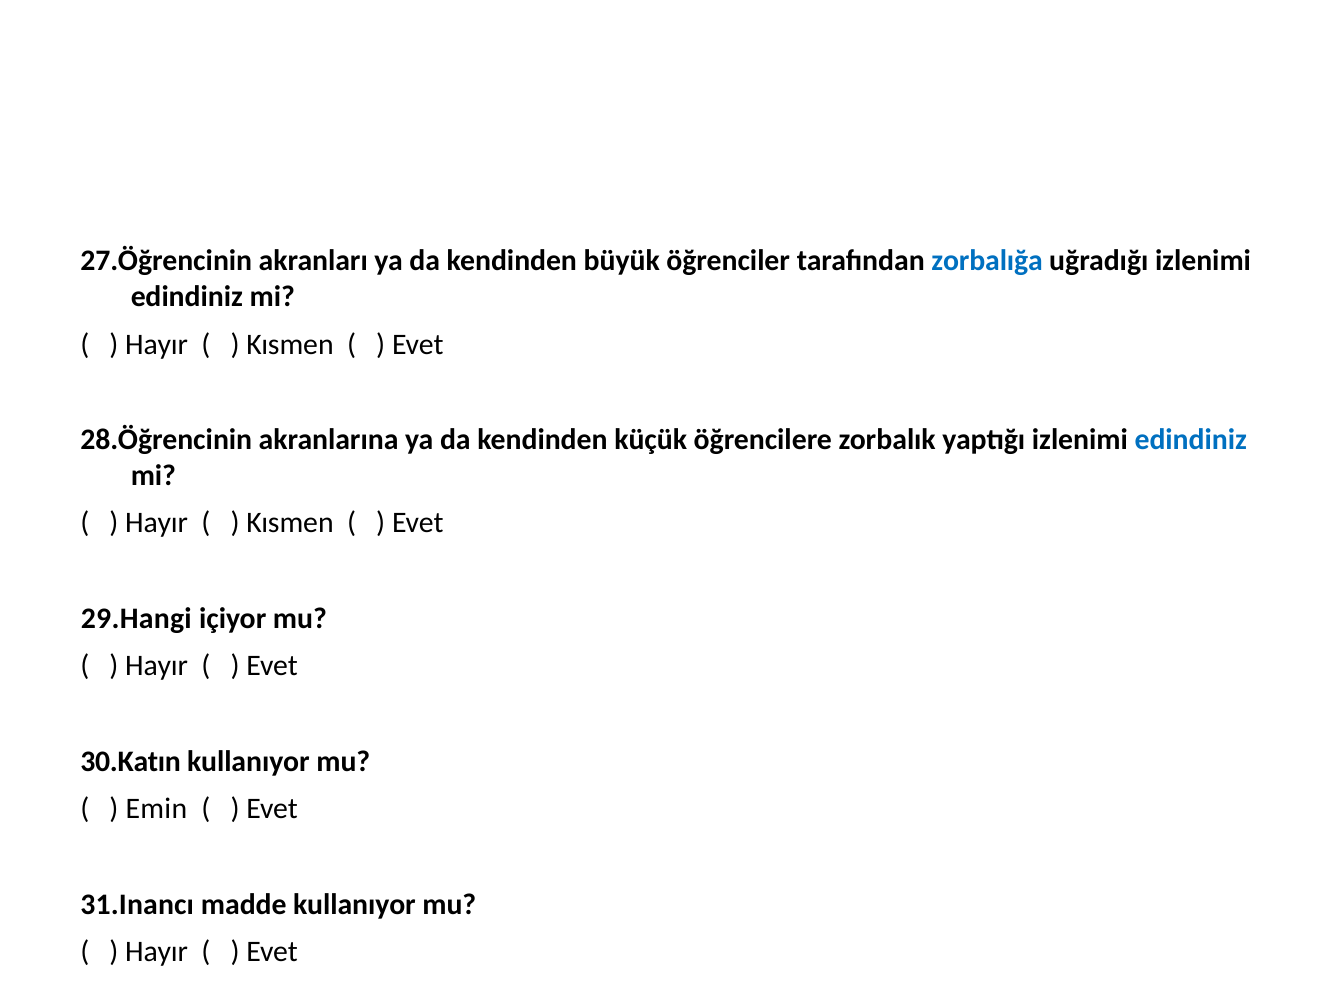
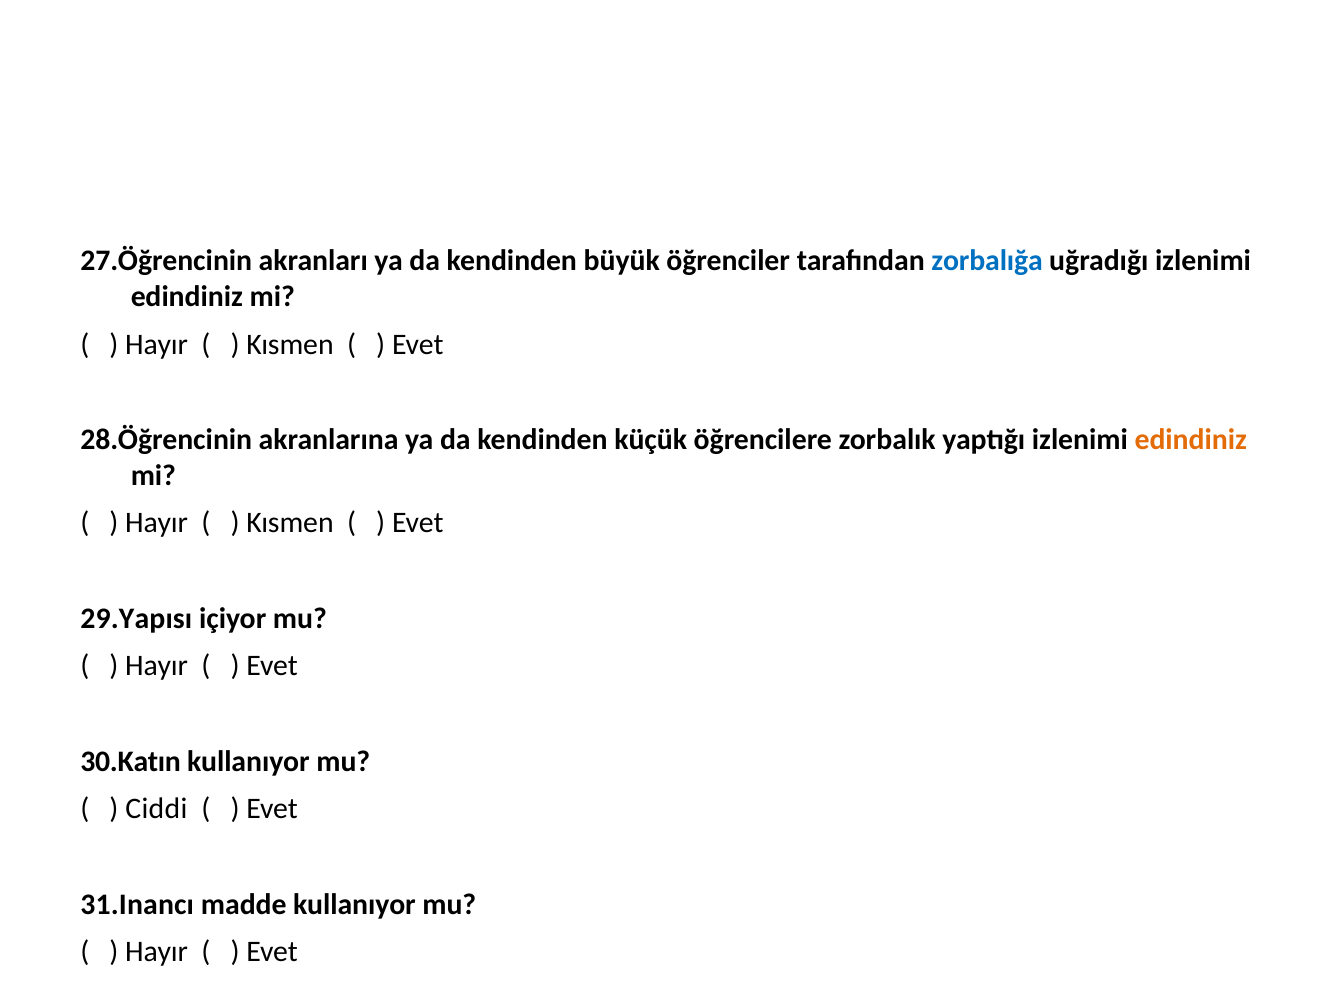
edindiniz at (1191, 440) colour: blue -> orange
29.Hangi: 29.Hangi -> 29.Yapısı
Emin: Emin -> Ciddi
